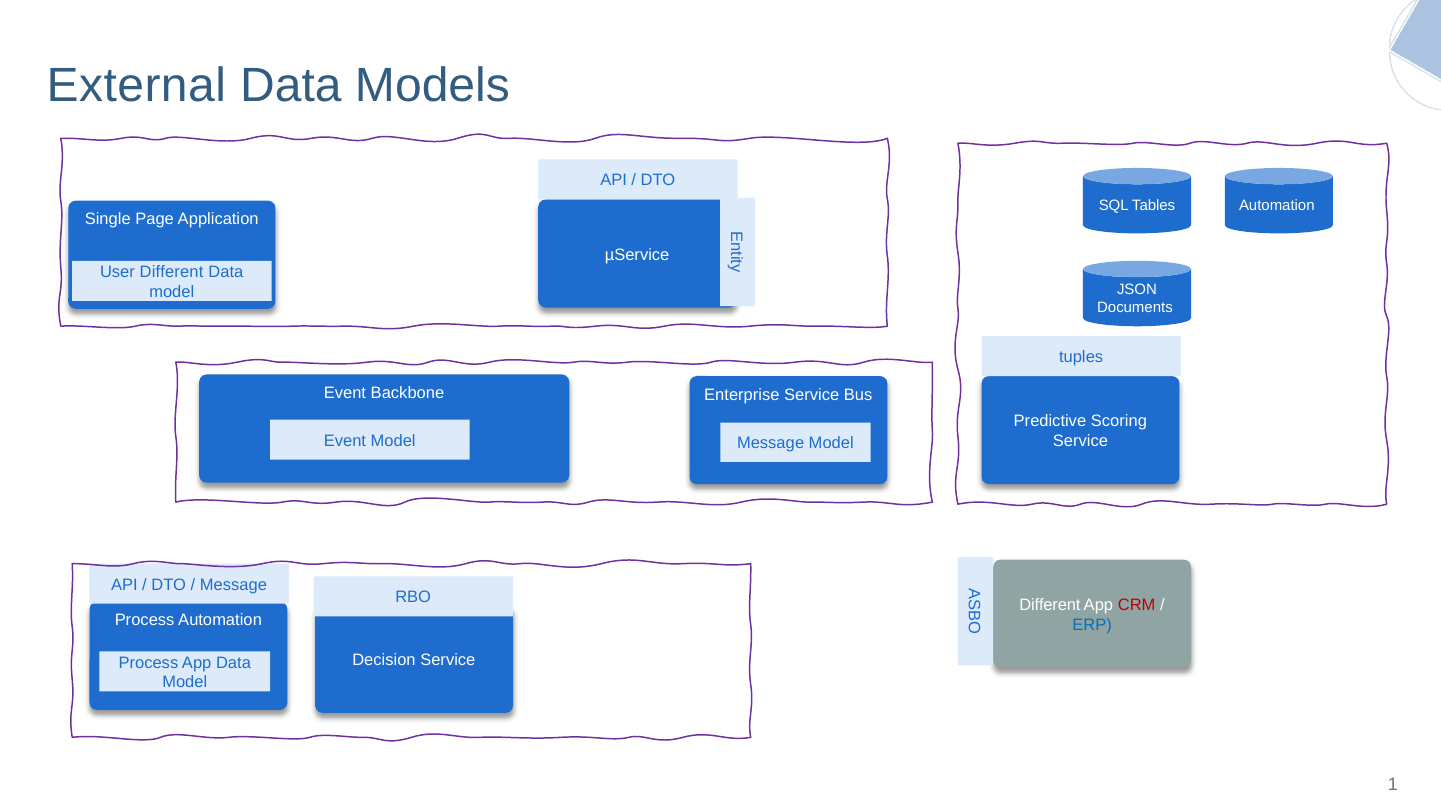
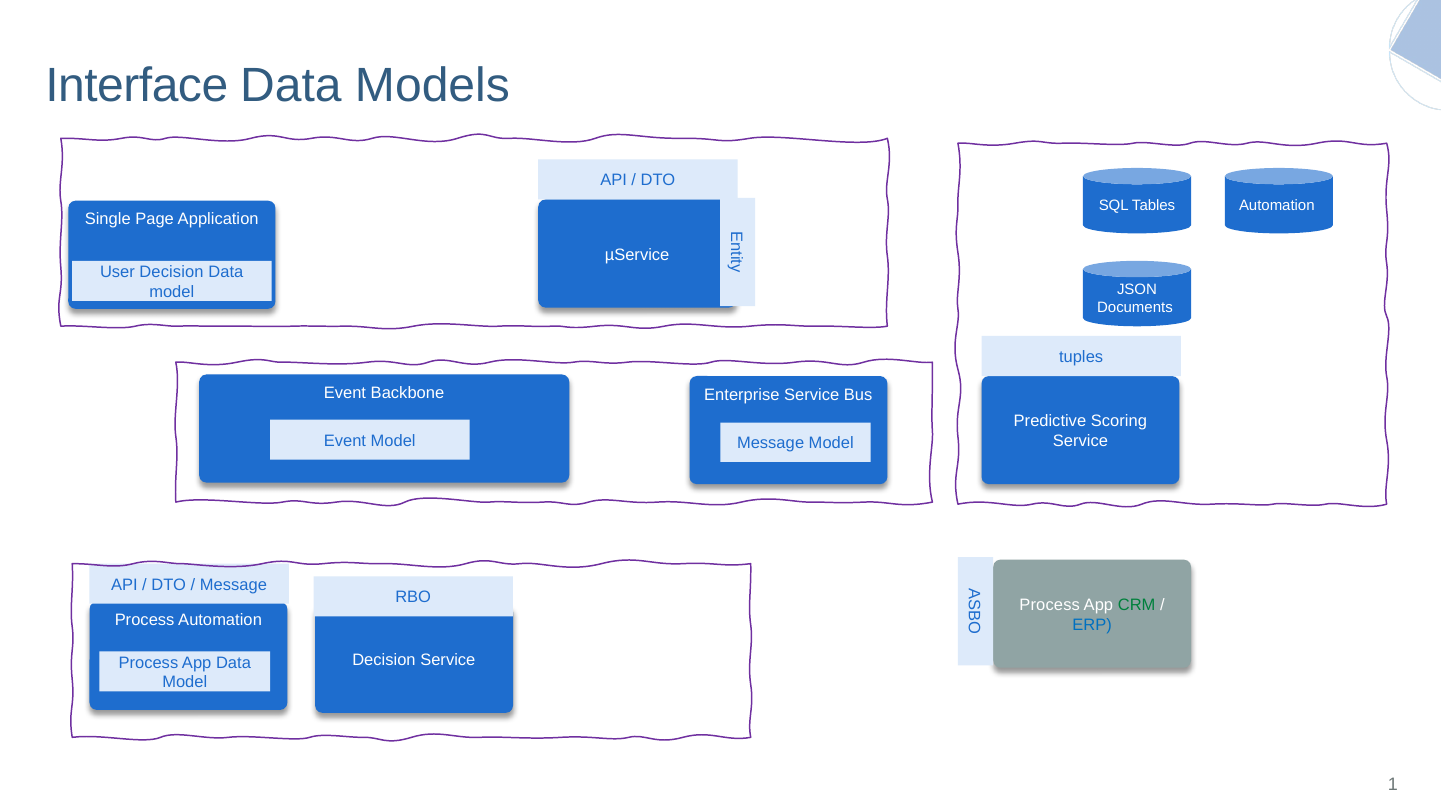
External: External -> Interface
User Different: Different -> Decision
Different at (1050, 605): Different -> Process
CRM colour: red -> green
